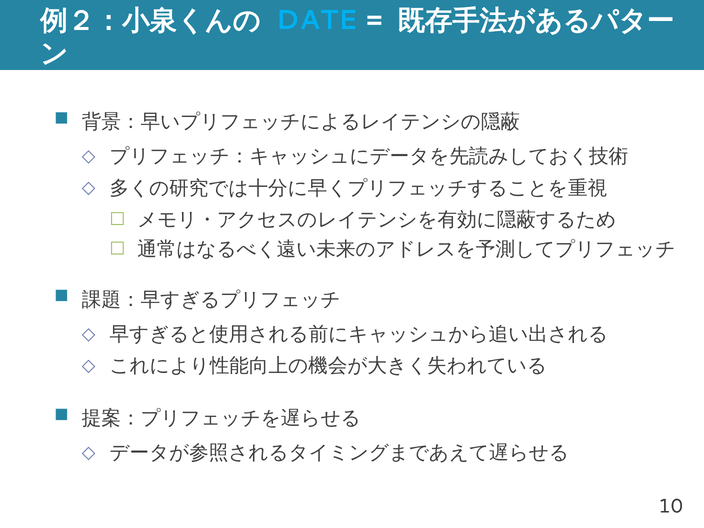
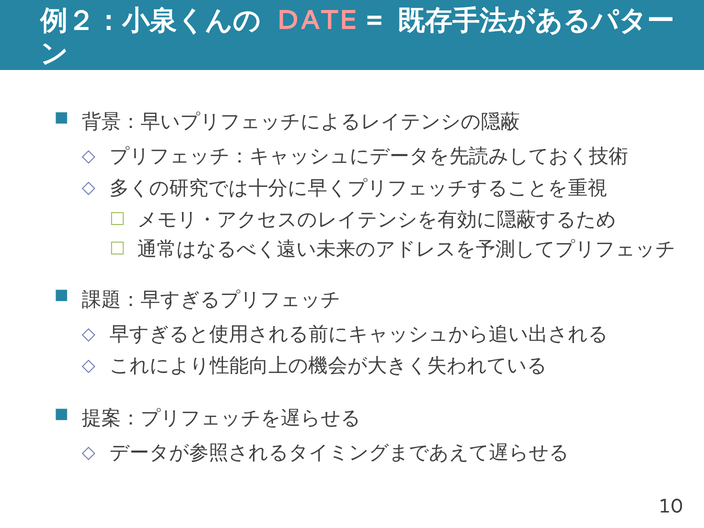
DATE colour: light blue -> pink
